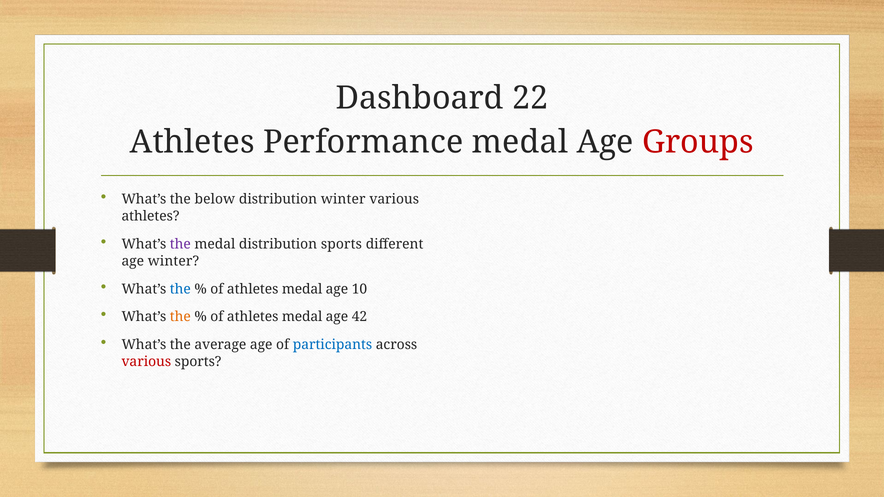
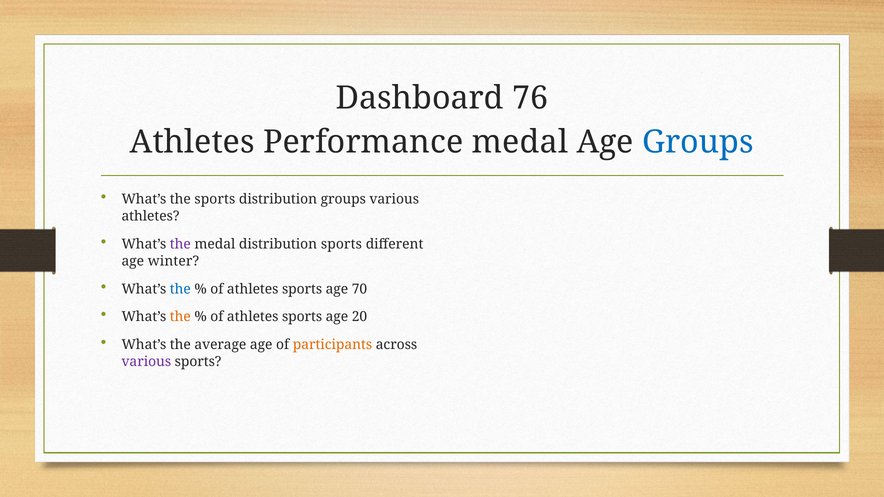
22: 22 -> 76
Groups at (698, 142) colour: red -> blue
the below: below -> sports
distribution winter: winter -> groups
medal at (302, 289): medal -> sports
10: 10 -> 70
medal at (302, 317): medal -> sports
42: 42 -> 20
participants colour: blue -> orange
various at (146, 362) colour: red -> purple
